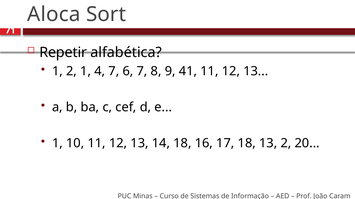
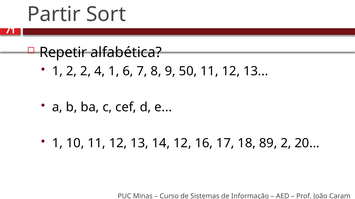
Aloca: Aloca -> Partir
2 1: 1 -> 2
4 7: 7 -> 1
41: 41 -> 50
14 18: 18 -> 12
18 13: 13 -> 89
